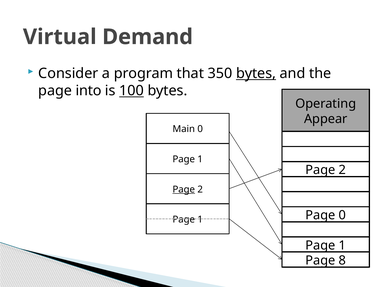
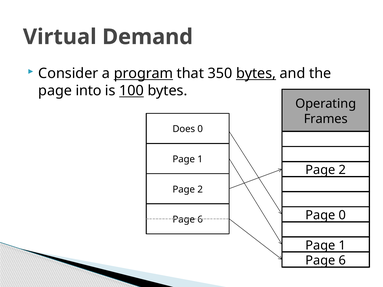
program underline: none -> present
Appear: Appear -> Frames
Main at (184, 129): Main -> Does
Page at (184, 190) underline: present -> none
1 at (200, 220): 1 -> 6
8 at (342, 261): 8 -> 6
